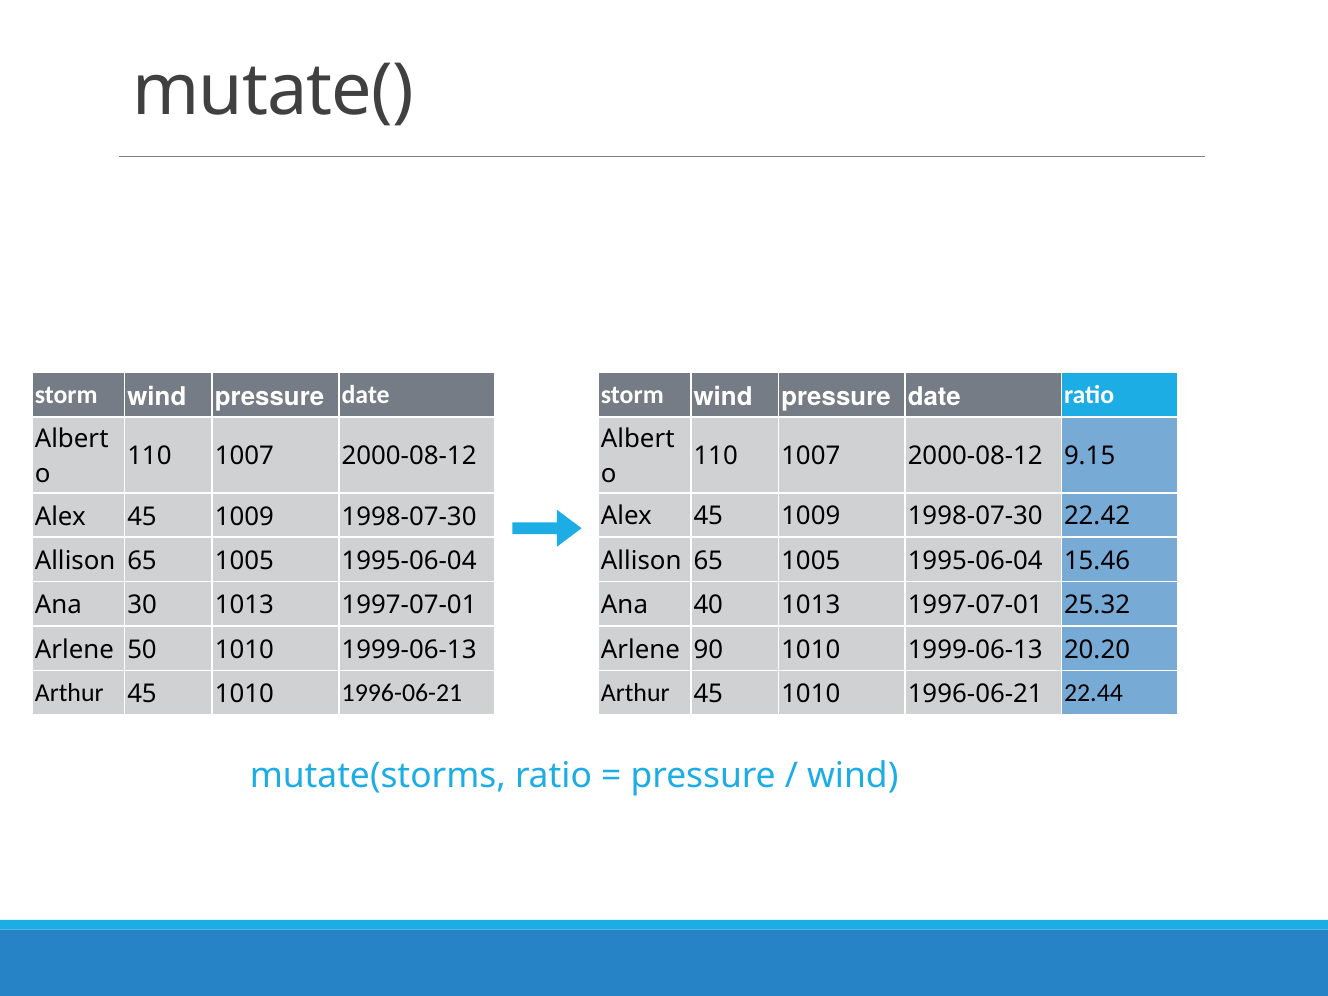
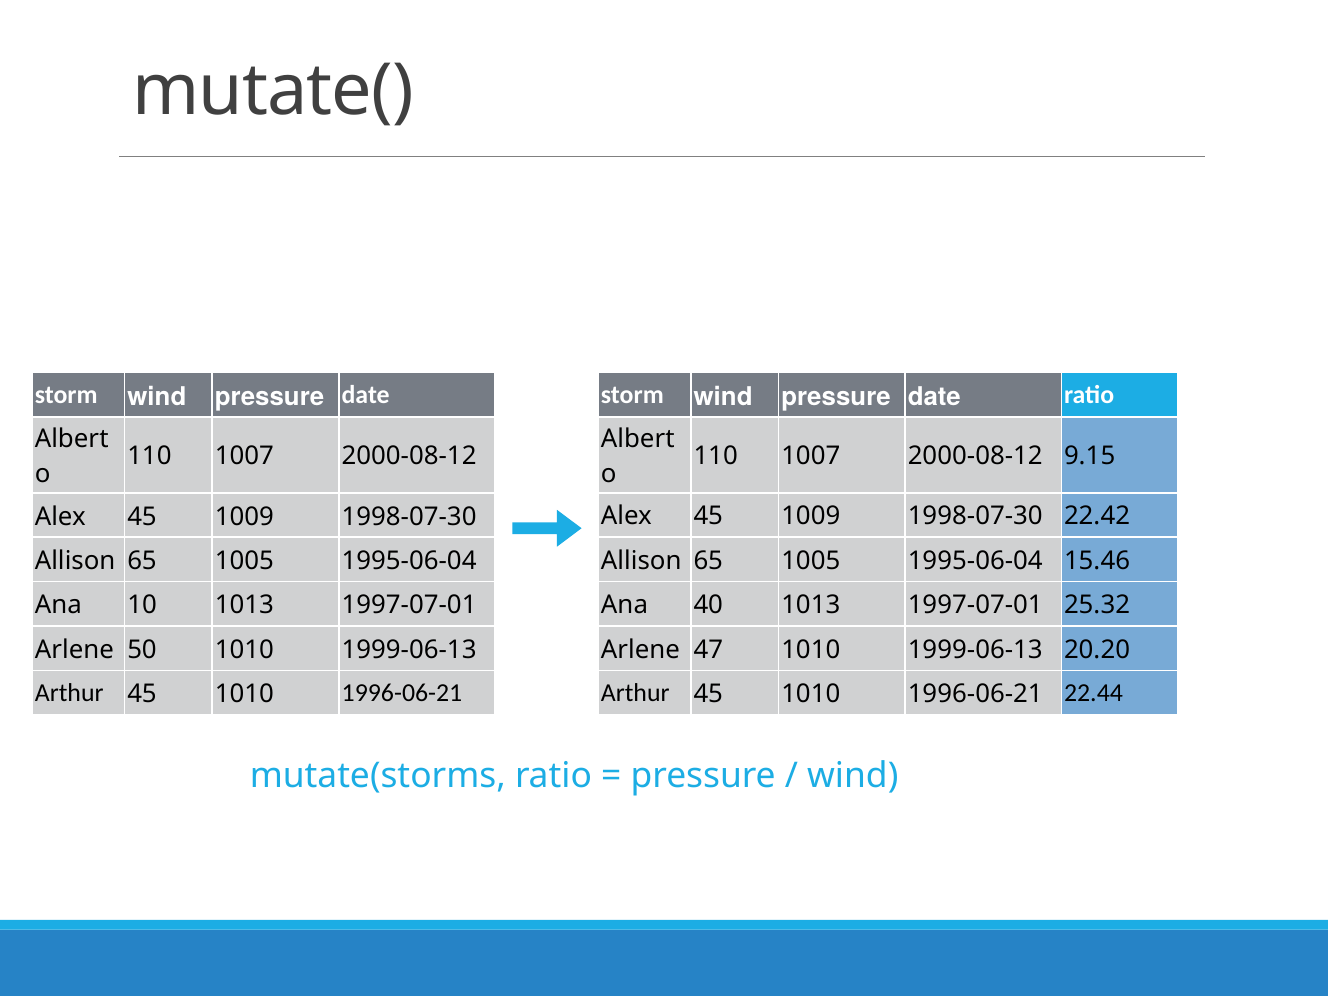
30: 30 -> 10
90: 90 -> 47
